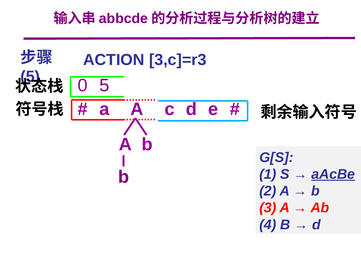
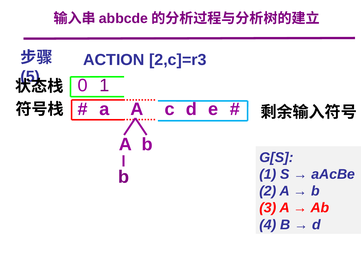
3,c]=r3: 3,c]=r3 -> 2,c]=r3
0 5: 5 -> 1
aAcBe underline: present -> none
